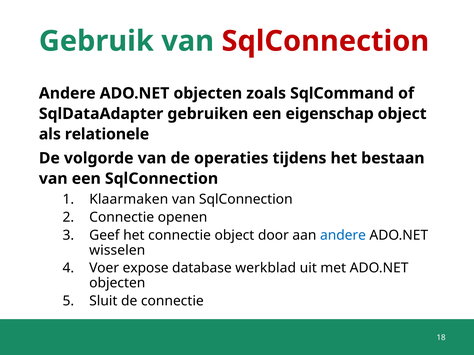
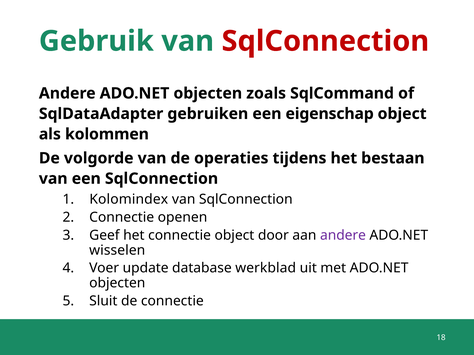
relationele: relationele -> kolommen
Klaarmaken: Klaarmaken -> Kolomindex
andere at (343, 236) colour: blue -> purple
expose: expose -> update
